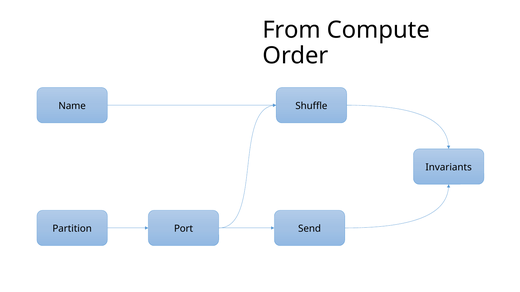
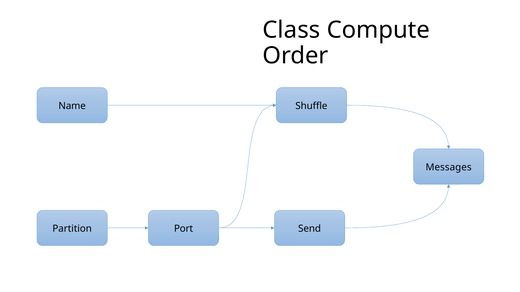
From: From -> Class
Invariants: Invariants -> Messages
